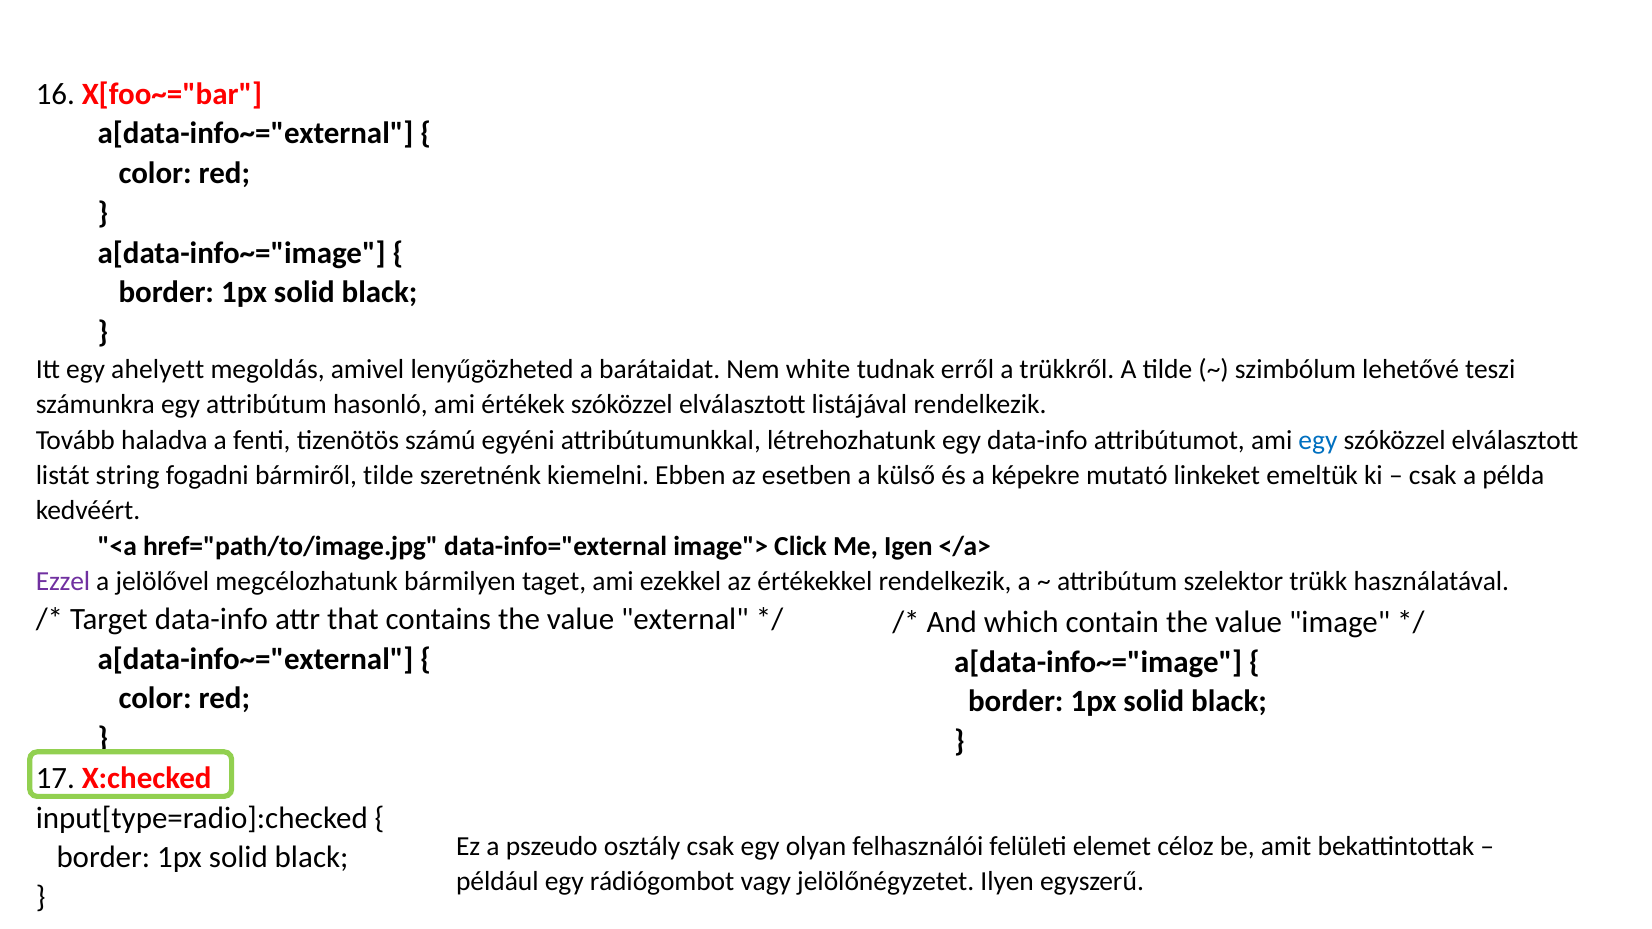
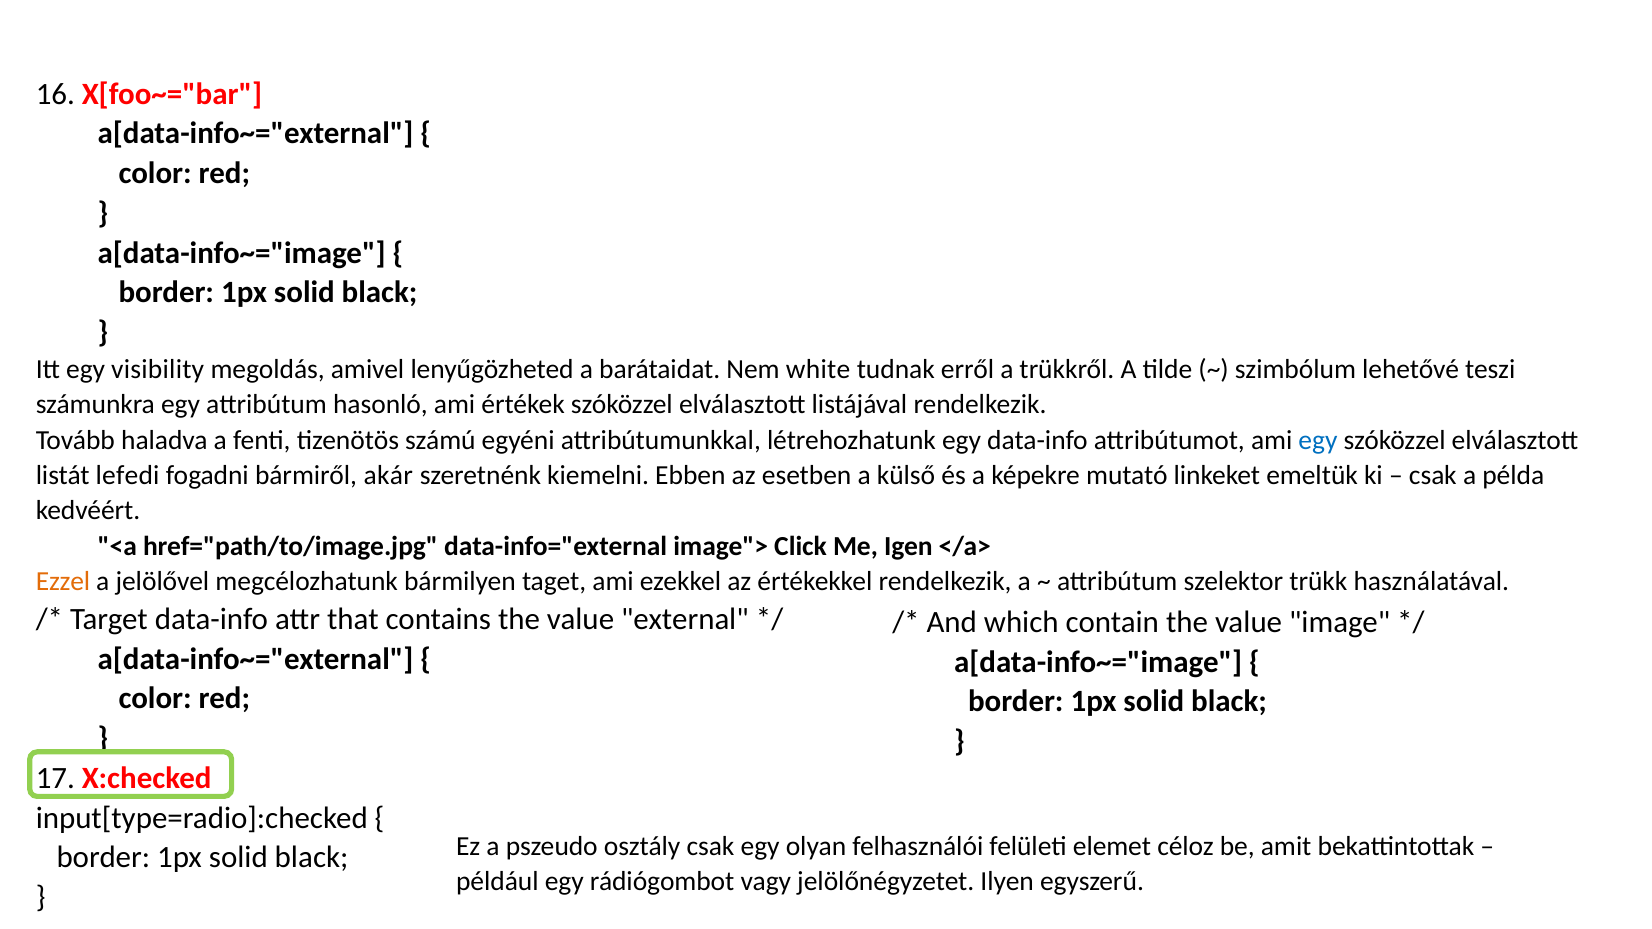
ahelyett: ahelyett -> visibility
string: string -> lefedi
bármiről tilde: tilde -> akár
Ezzel colour: purple -> orange
